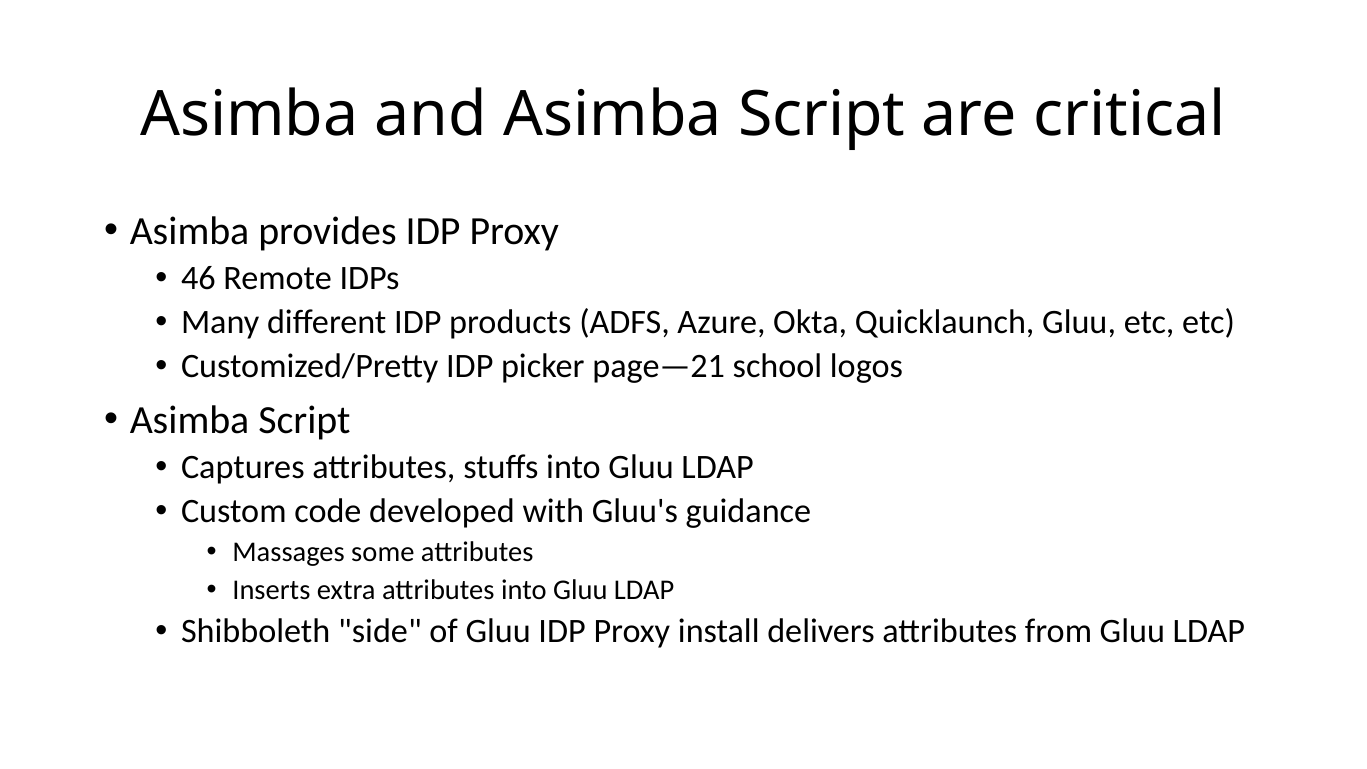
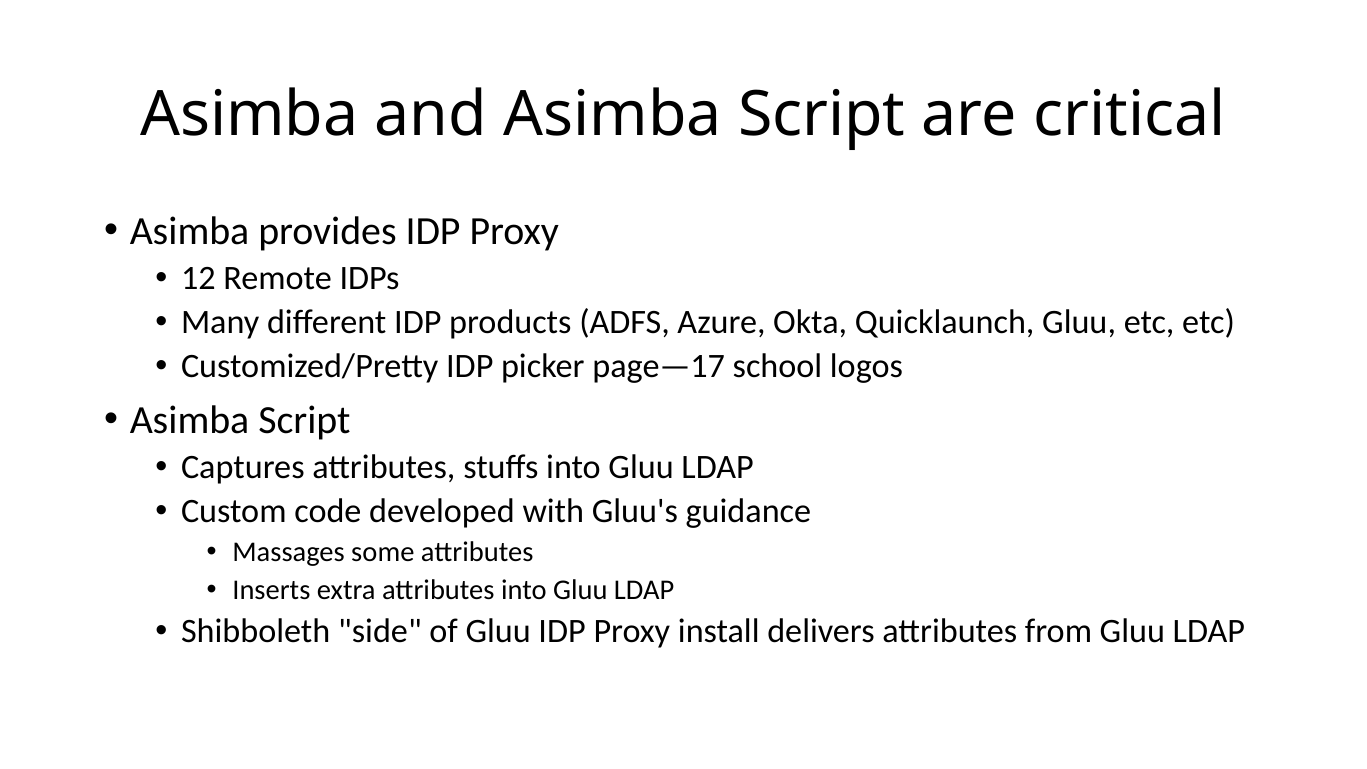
46: 46 -> 12
page—21: page—21 -> page—17
